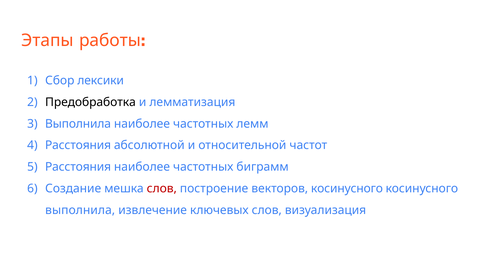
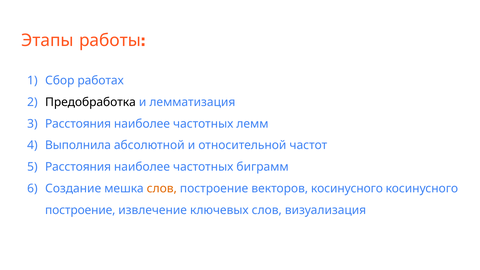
лексики: лексики -> работах
Выполнила at (78, 124): Выполнила -> Расстояния
Расстояния at (78, 145): Расстояния -> Выполнила
слов at (162, 189) colour: red -> orange
выполнила at (80, 210): выполнила -> построение
